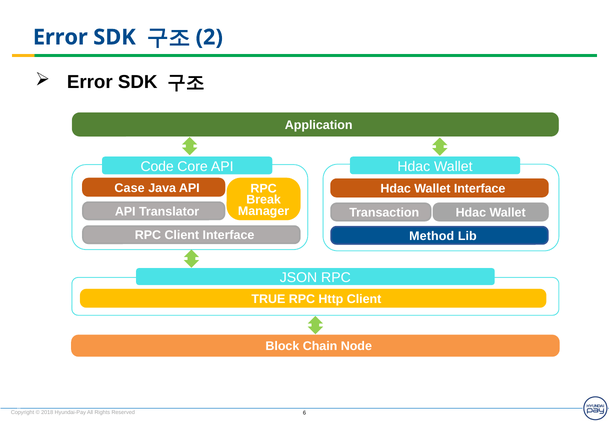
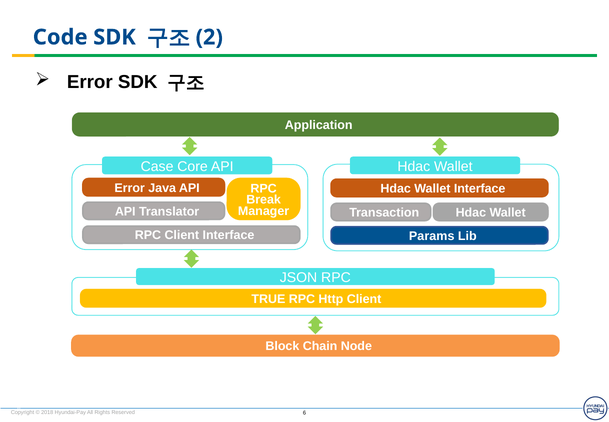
Error at (60, 37): Error -> Code
Code: Code -> Case
Case at (130, 188): Case -> Error
Method: Method -> Params
